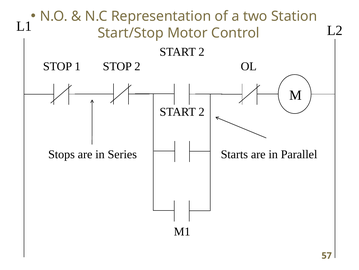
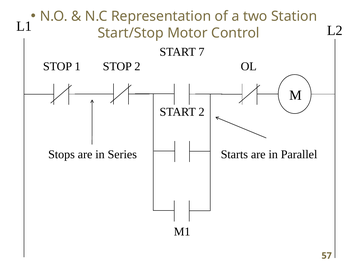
2 at (201, 52): 2 -> 7
